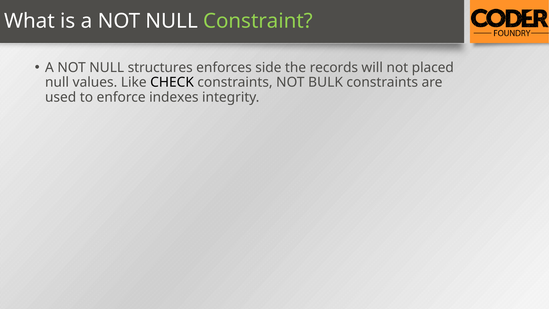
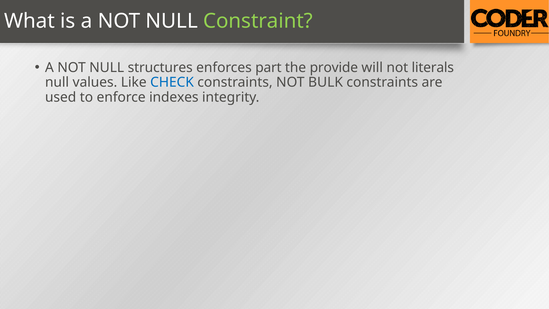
side: side -> part
records: records -> provide
placed: placed -> literals
CHECK colour: black -> blue
